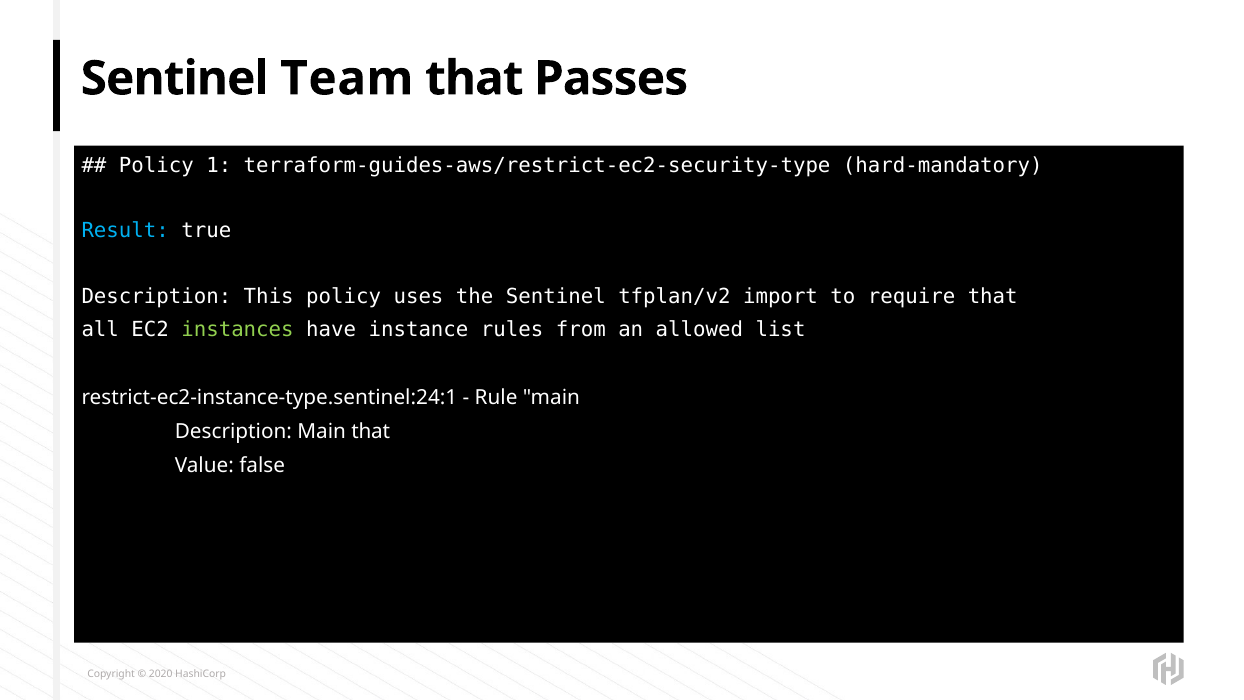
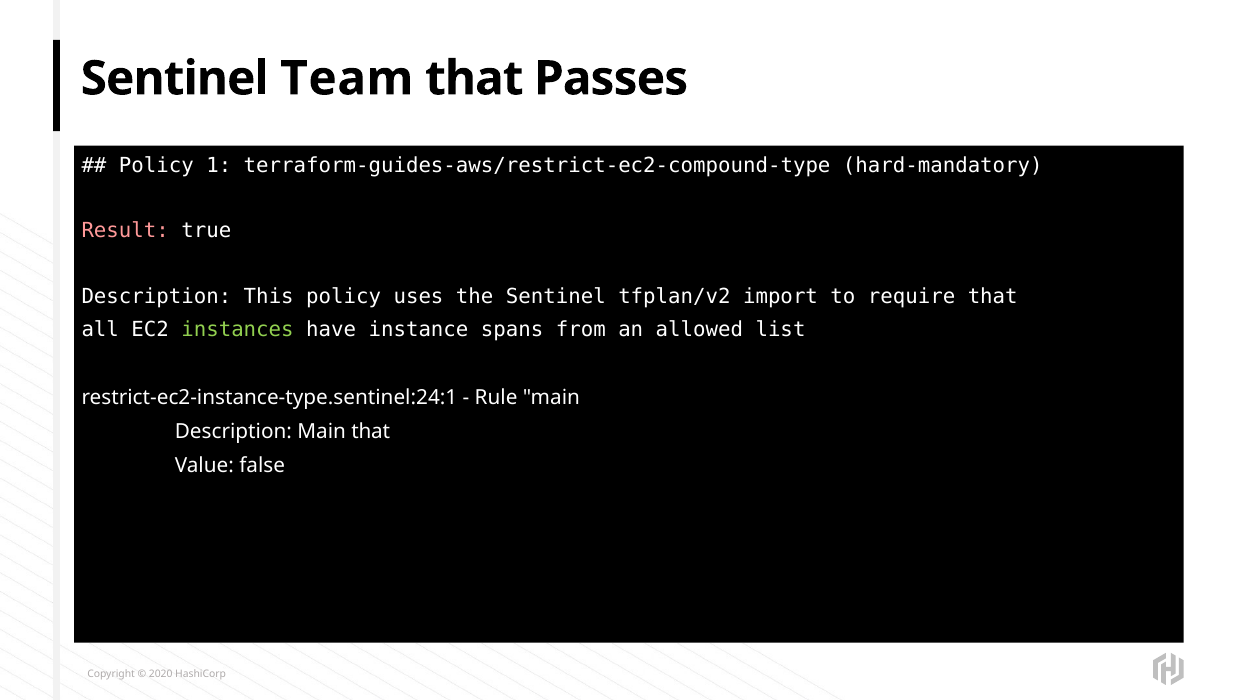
terraform-guides-aws/restrict-ec2-security-type: terraform-guides-aws/restrict-ec2-security-type -> terraform-guides-aws/restrict-ec2-compound-type
Result colour: light blue -> pink
rules: rules -> spans
